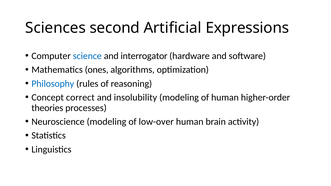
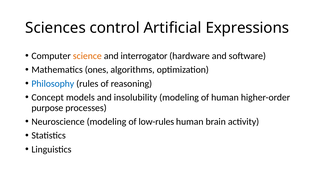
second: second -> control
science colour: blue -> orange
correct: correct -> models
theories: theories -> purpose
low-over: low-over -> low-rules
